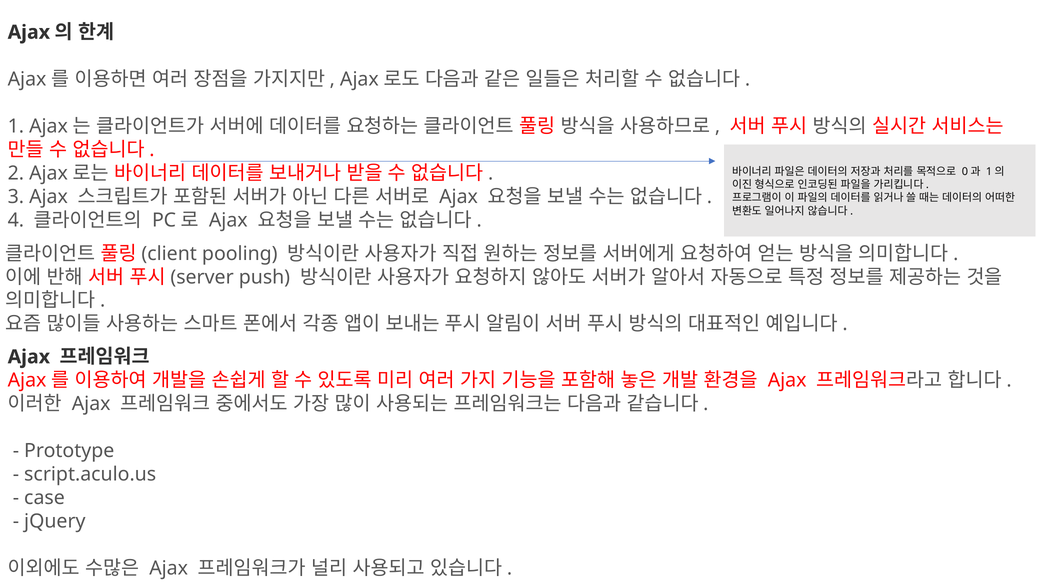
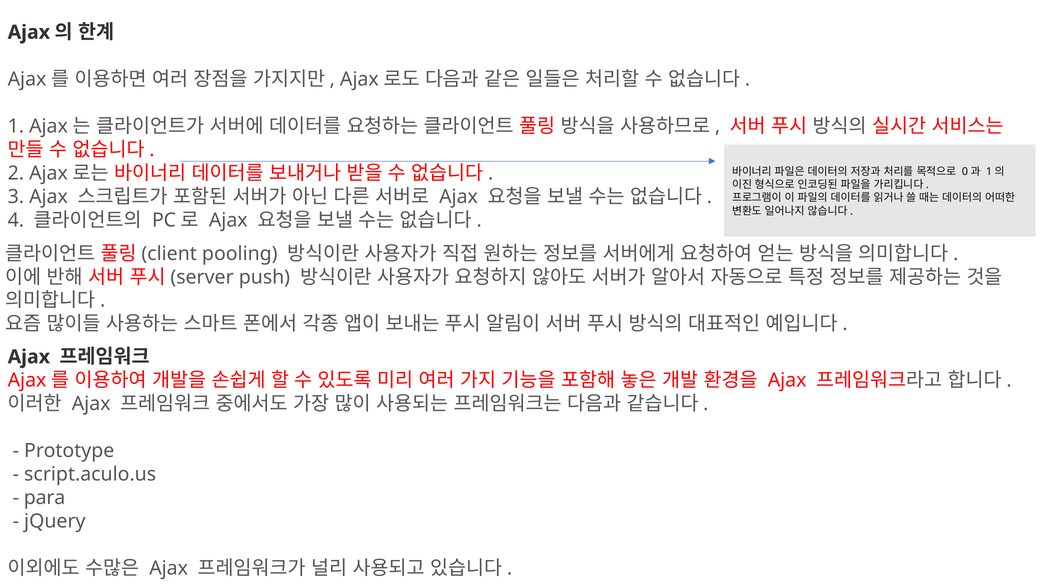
case: case -> para
